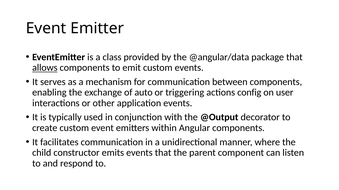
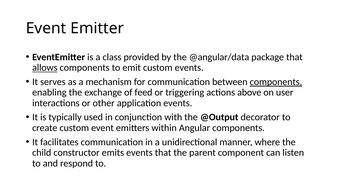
components at (276, 82) underline: none -> present
auto: auto -> feed
config: config -> above
